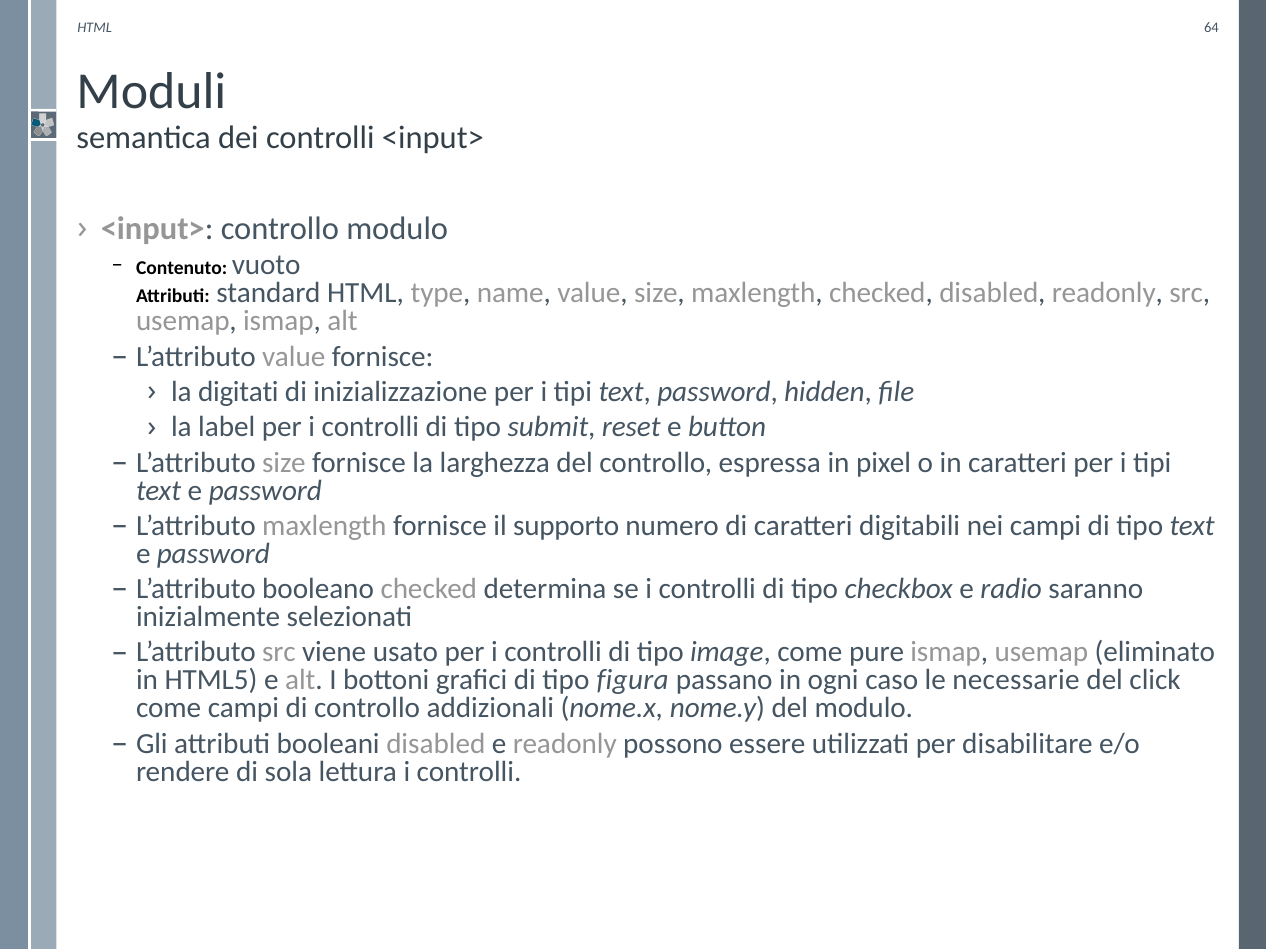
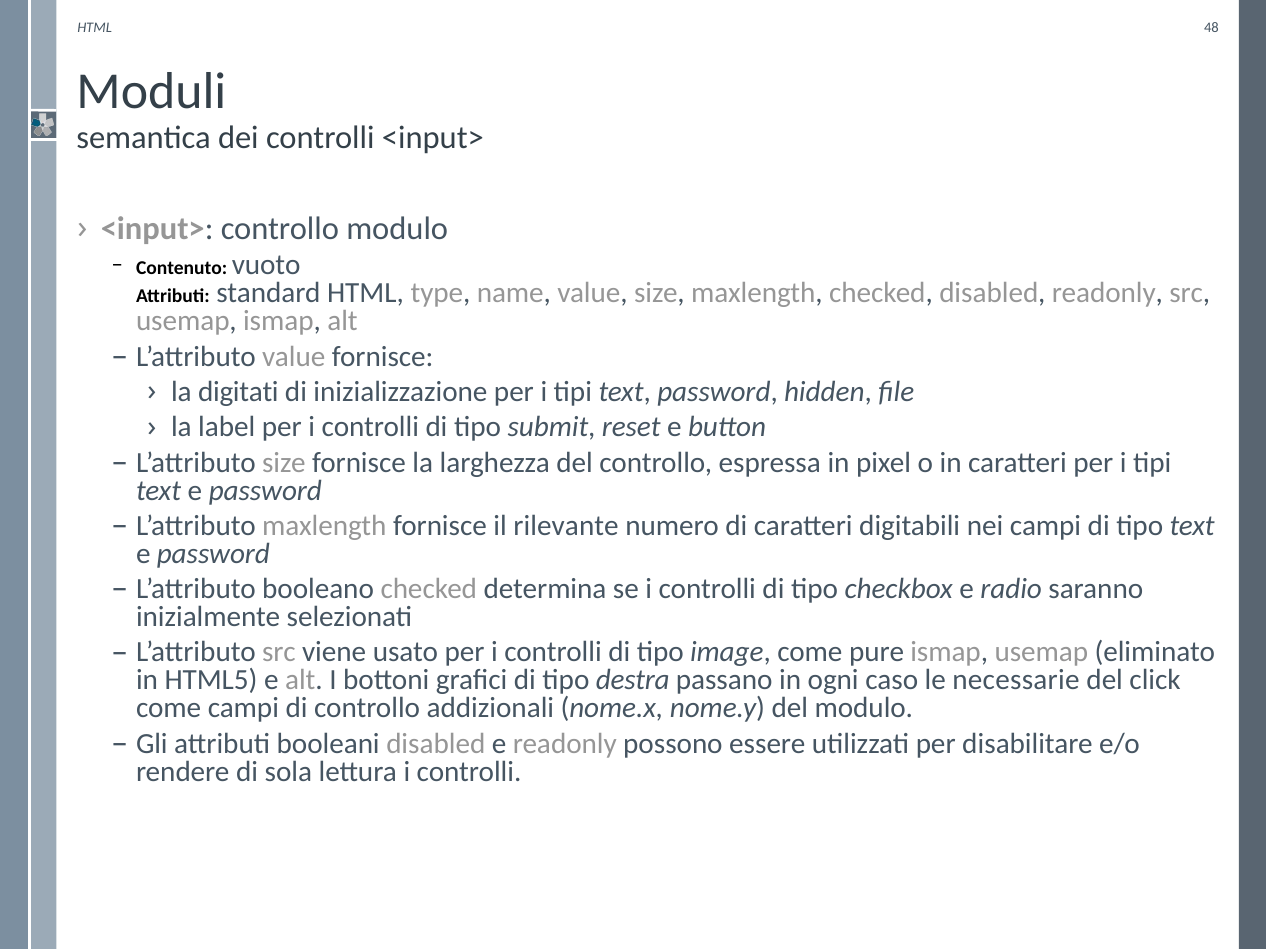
64: 64 -> 48
supporto: supporto -> rilevante
figura: figura -> destra
